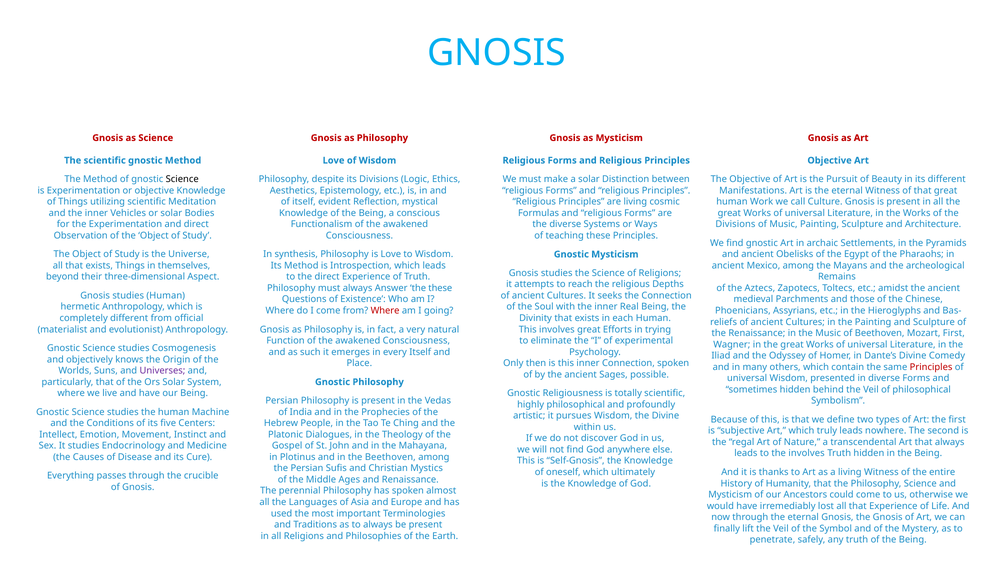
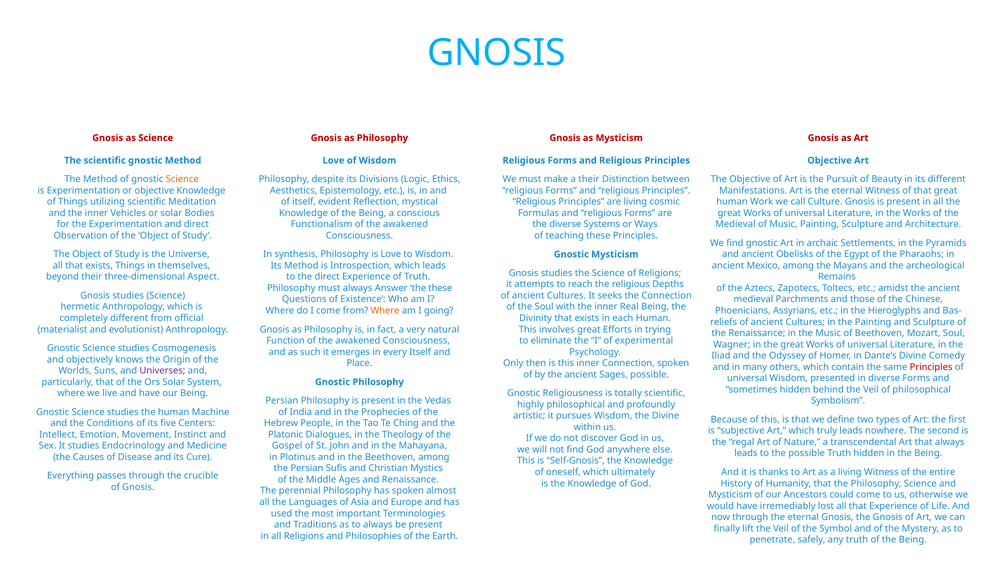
Science at (182, 179) colour: black -> orange
a solar: solar -> their
Divisions at (735, 224): Divisions -> Medieval
studies Human: Human -> Science
Where at (385, 311) colour: red -> orange
Mozart First: First -> Soul
the involves: involves -> possible
